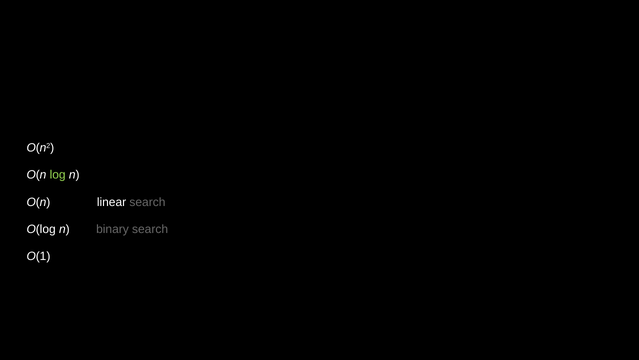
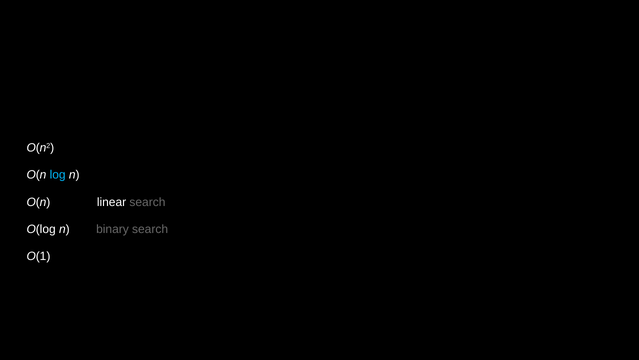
log colour: light green -> light blue
